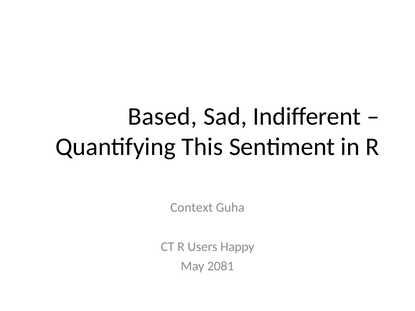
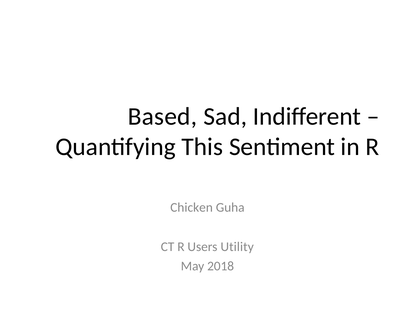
Context: Context -> Chicken
Happy: Happy -> Utility
2081: 2081 -> 2018
